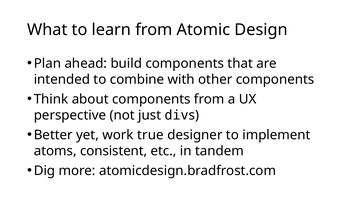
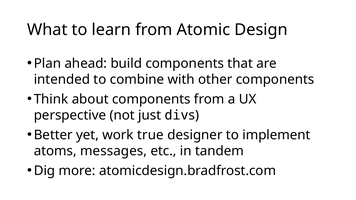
consistent: consistent -> messages
